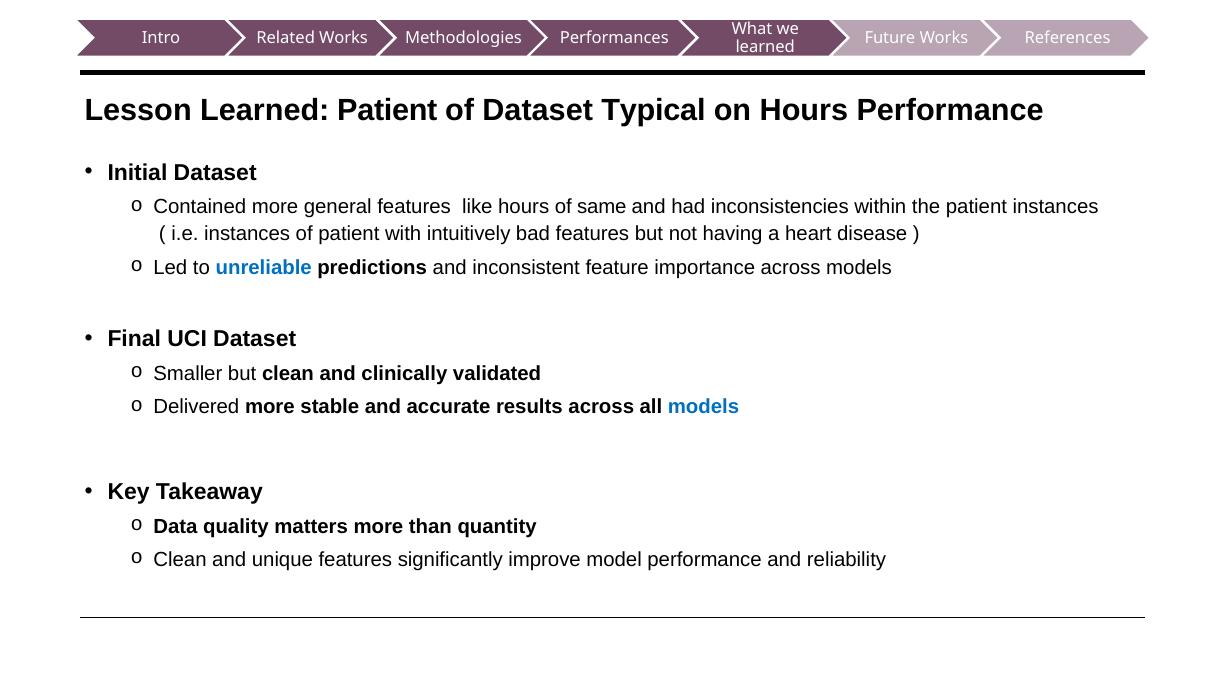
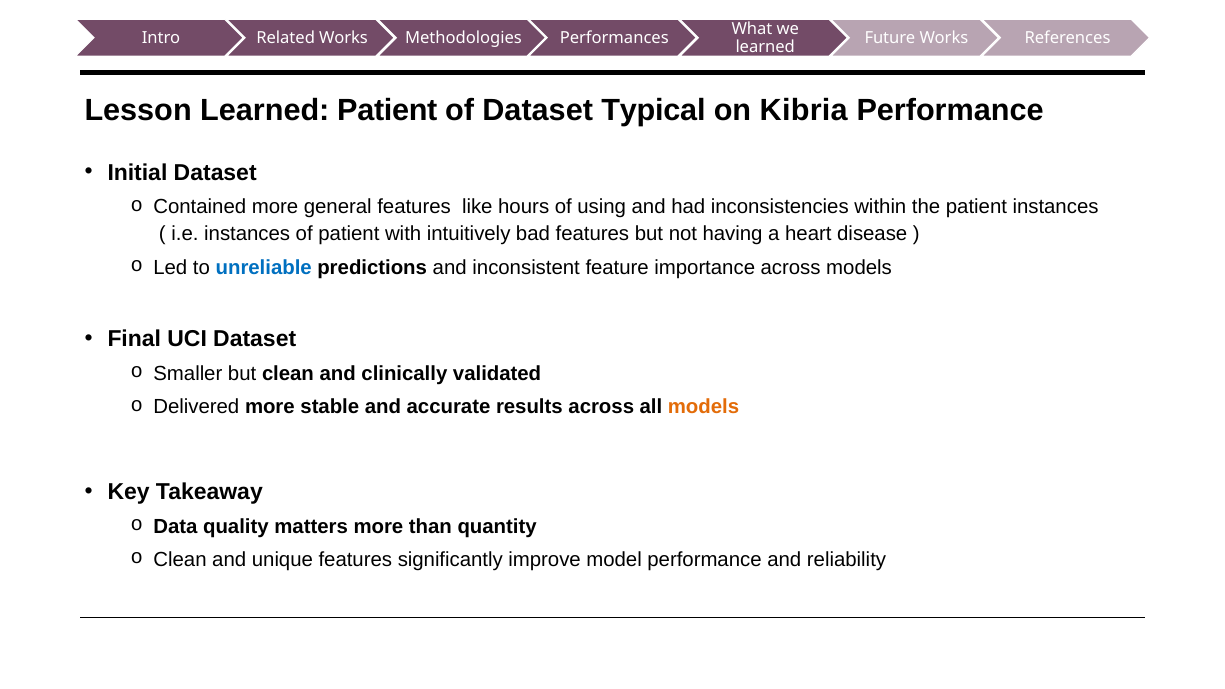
on Hours: Hours -> Kibria
same: same -> using
models at (703, 407) colour: blue -> orange
